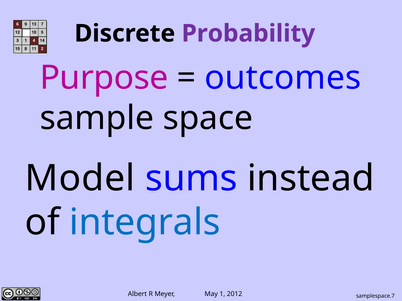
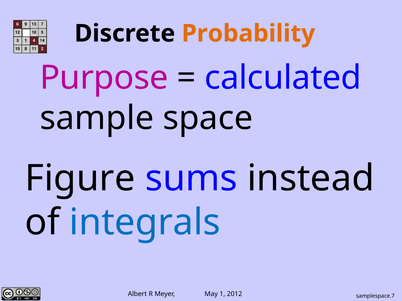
Probability colour: purple -> orange
outcomes: outcomes -> calculated
Model: Model -> Figure
